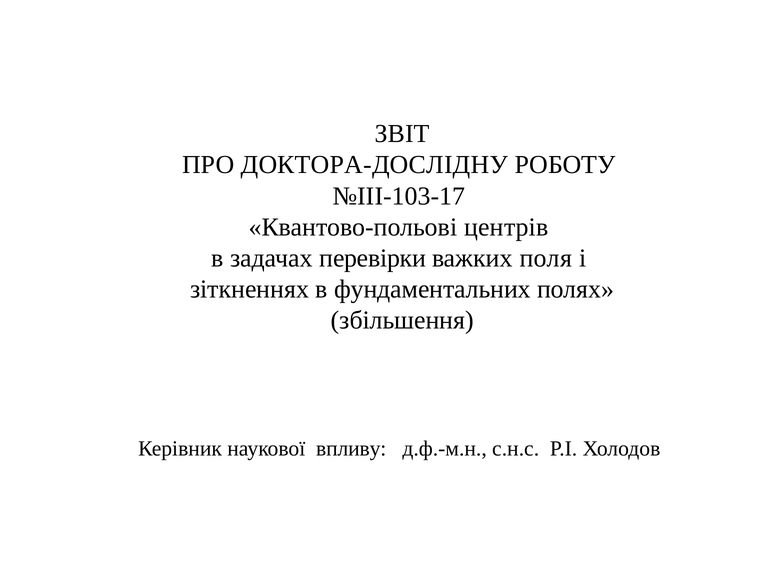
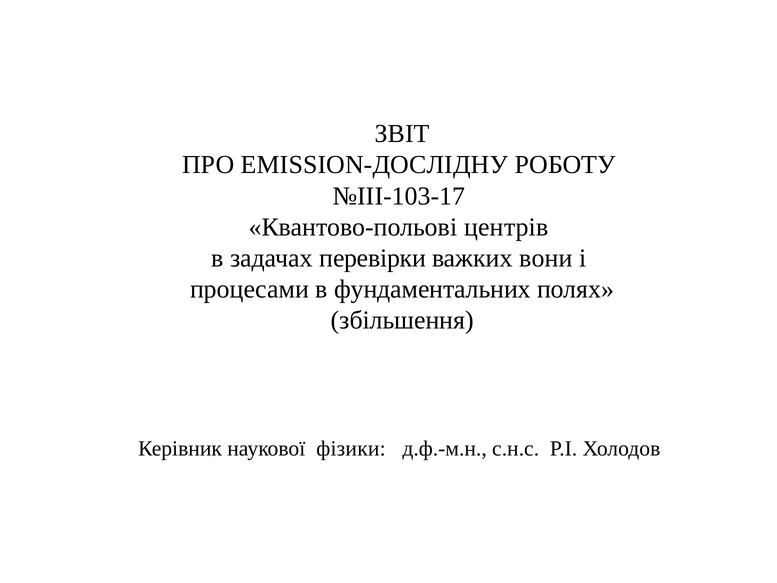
ДОКТОРА-ДОСЛІДНУ: ДОКТОРА-ДОСЛІДНУ -> EMISSION-ДОСЛІДНУ
поля: поля -> вони
зіткненнях: зіткненнях -> процесами
впливу: впливу -> фізики
